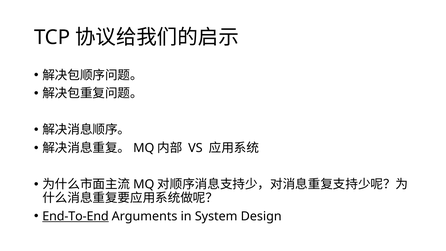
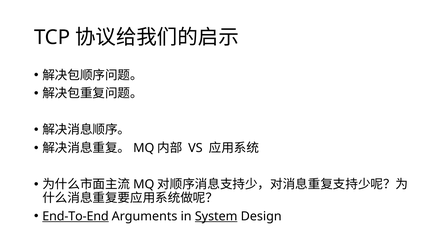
System underline: none -> present
